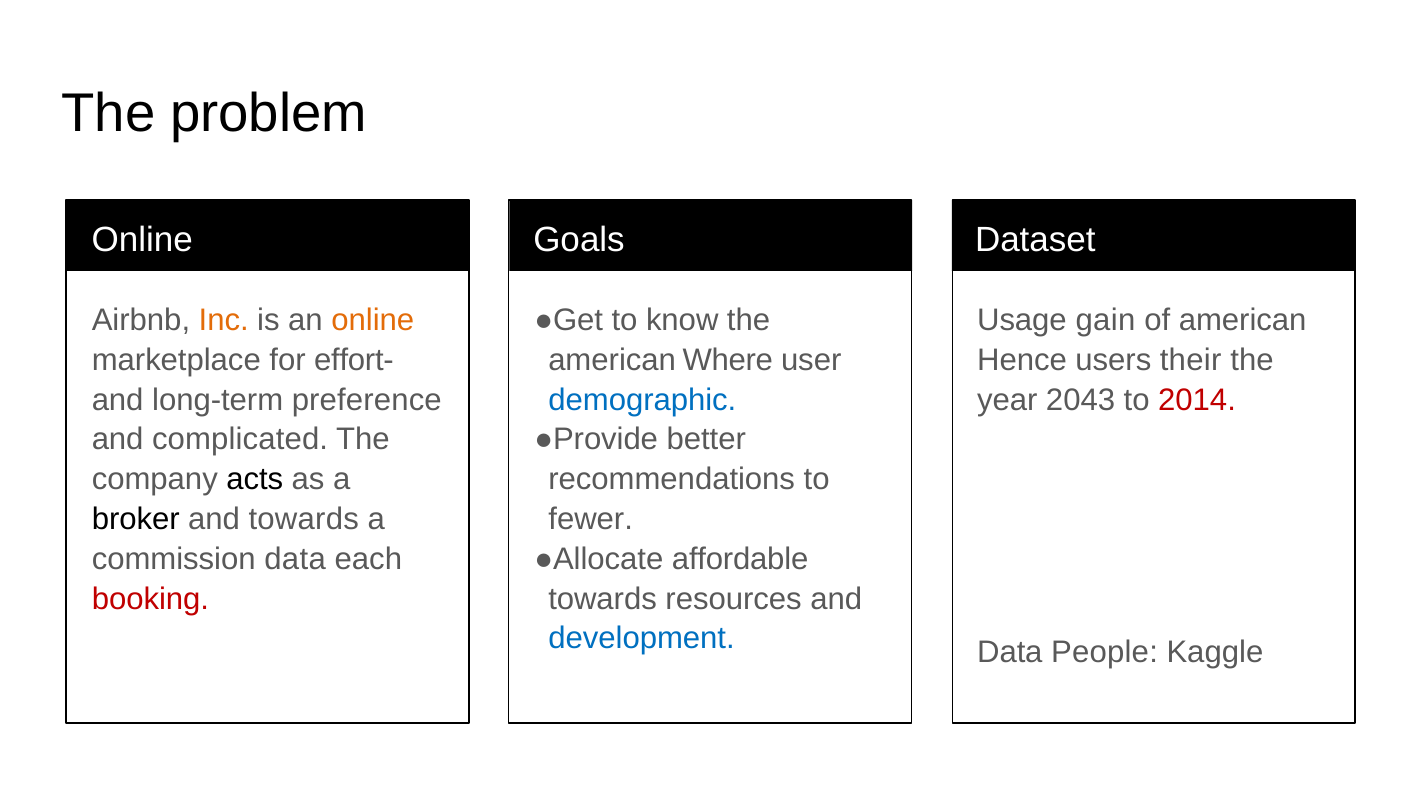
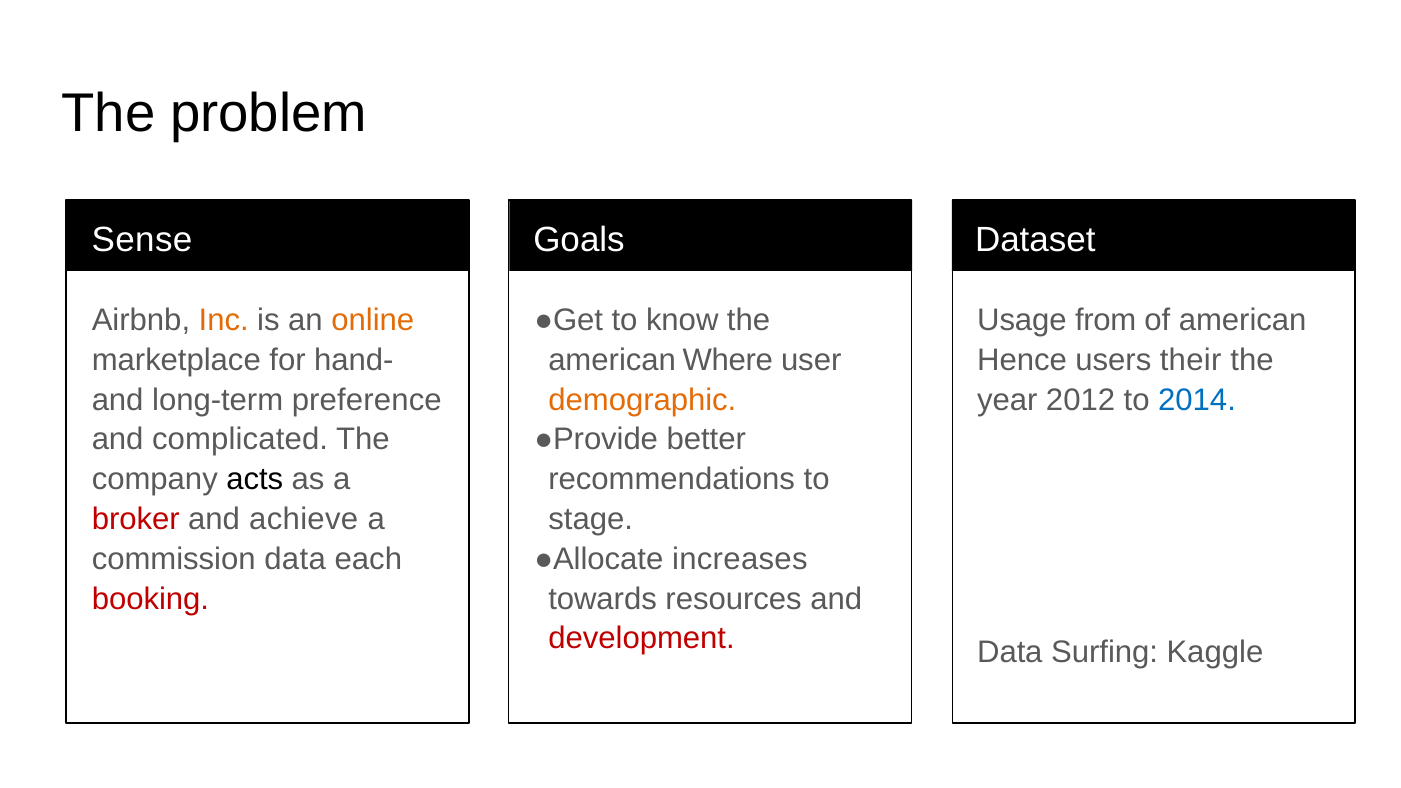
Online at (142, 240): Online -> Sense
gain: gain -> from
effort-: effort- -> hand-
demographic colour: blue -> orange
2043: 2043 -> 2012
2014 colour: red -> blue
broker colour: black -> red
and towards: towards -> achieve
fewer: fewer -> stage
affordable: affordable -> increases
development colour: blue -> red
People: People -> Surfing
